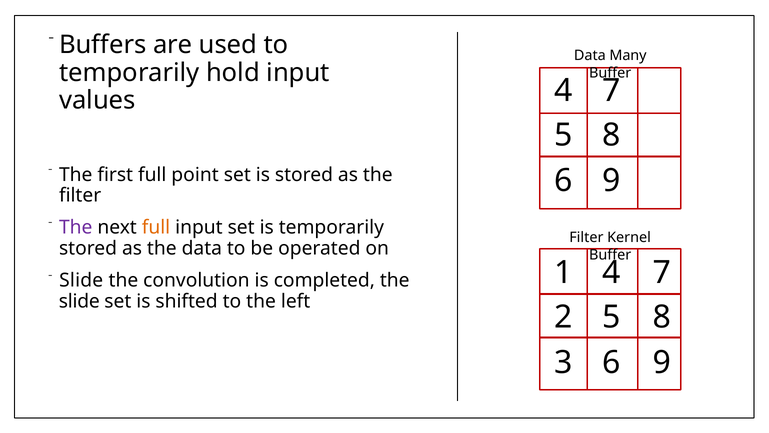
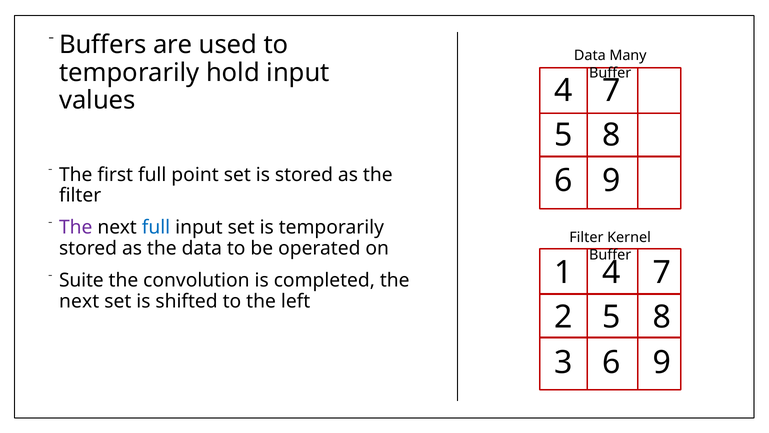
full at (156, 227) colour: orange -> blue
Slide at (81, 280): Slide -> Suite
slide at (79, 301): slide -> next
